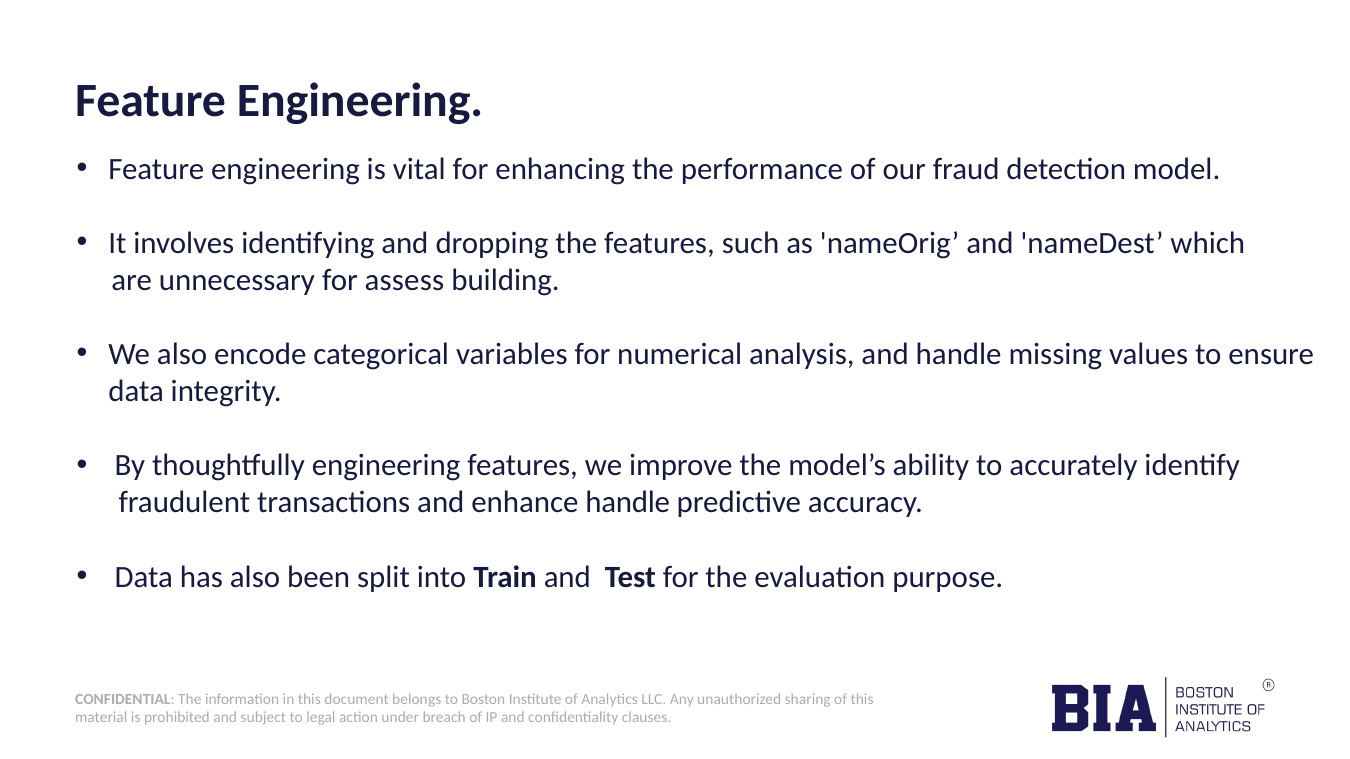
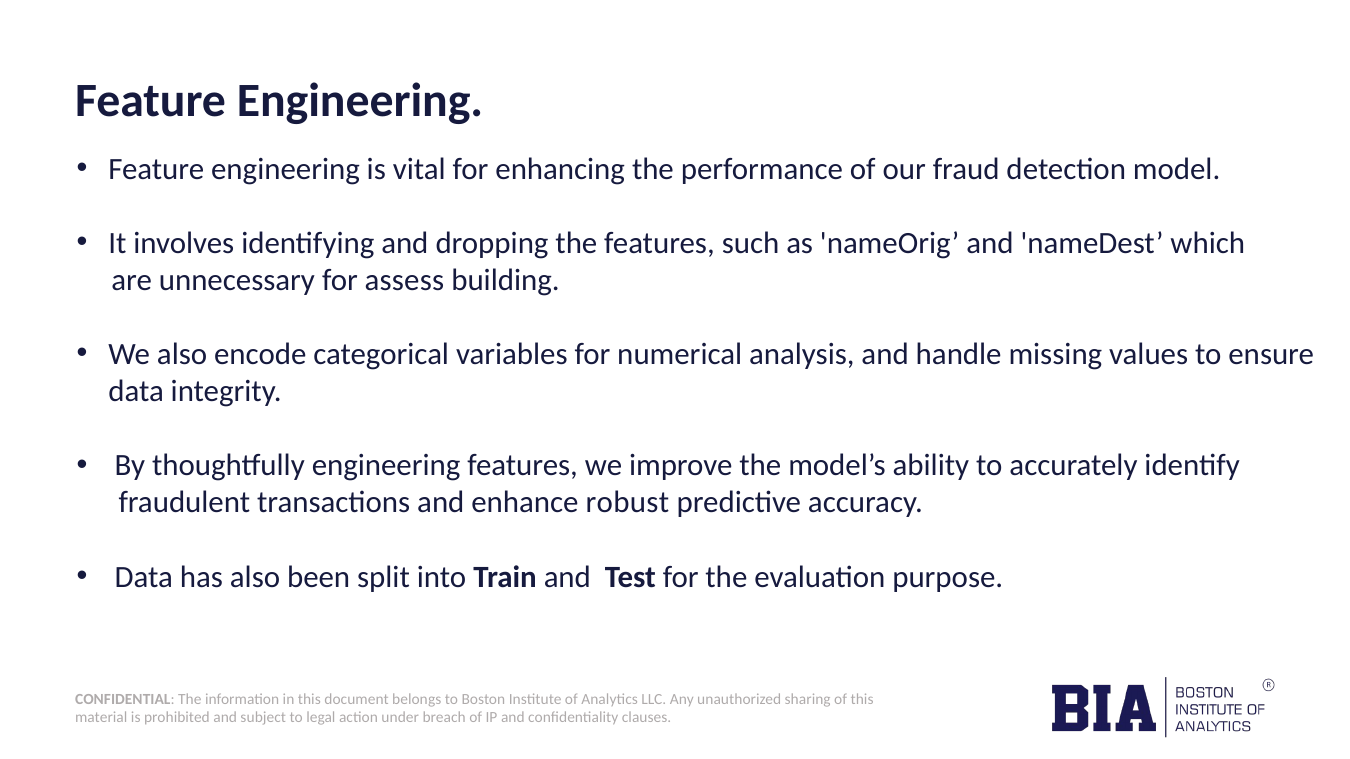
enhance handle: handle -> robust
